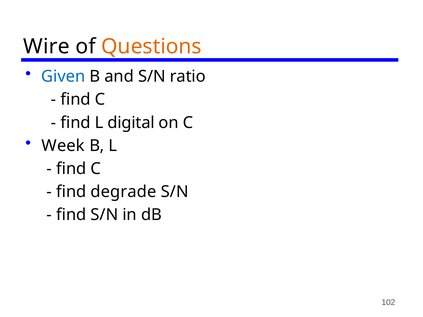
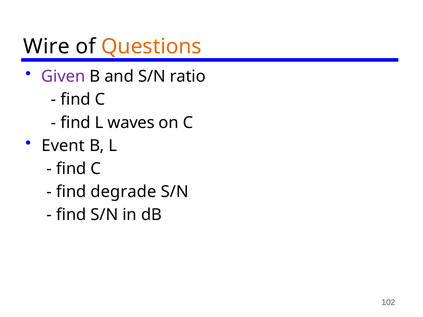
Given colour: blue -> purple
digital: digital -> waves
Week: Week -> Event
